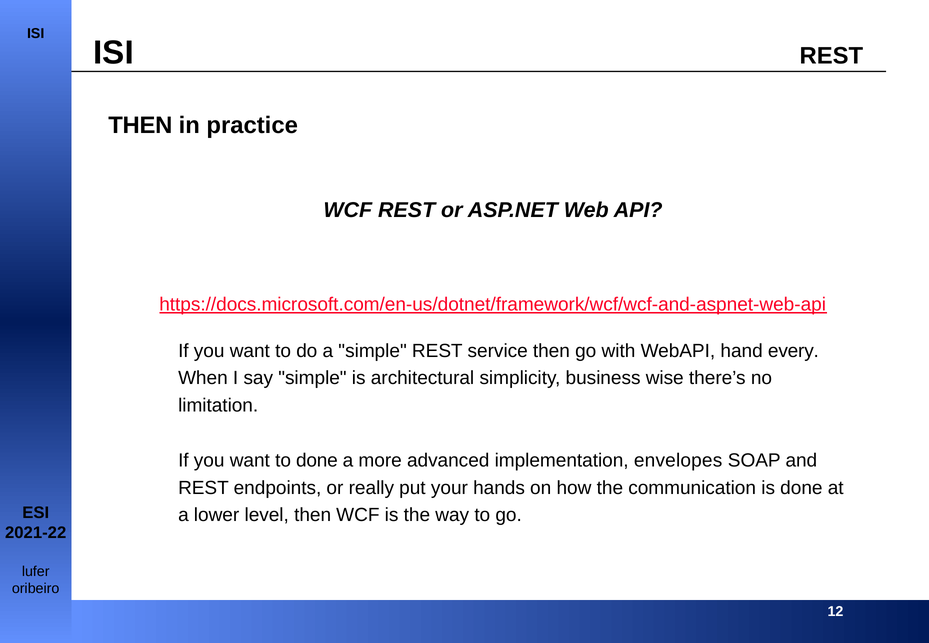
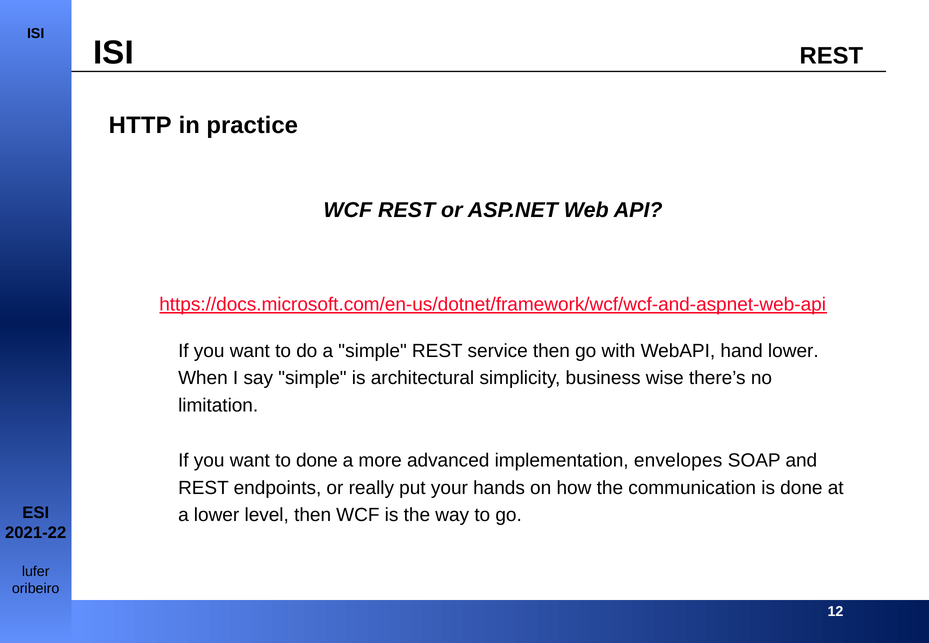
THEN at (140, 126): THEN -> HTTP
hand every: every -> lower
